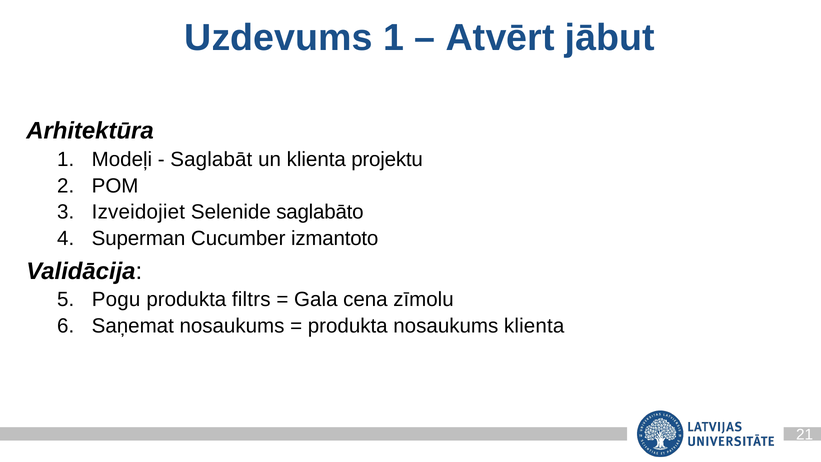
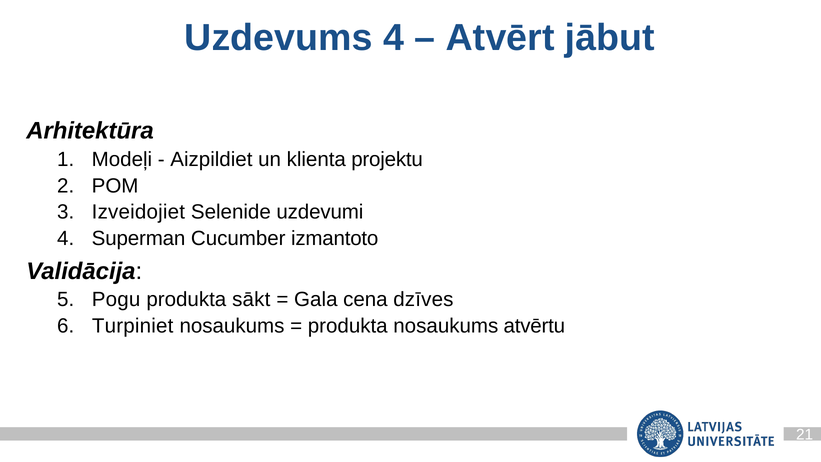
Uzdevums 1: 1 -> 4
Saglabāt: Saglabāt -> Aizpildiet
saglabāto: saglabāto -> uzdevumi
filtrs: filtrs -> sākt
zīmolu: zīmolu -> dzīves
Saņemat: Saņemat -> Turpiniet
nosaukums klienta: klienta -> atvērtu
